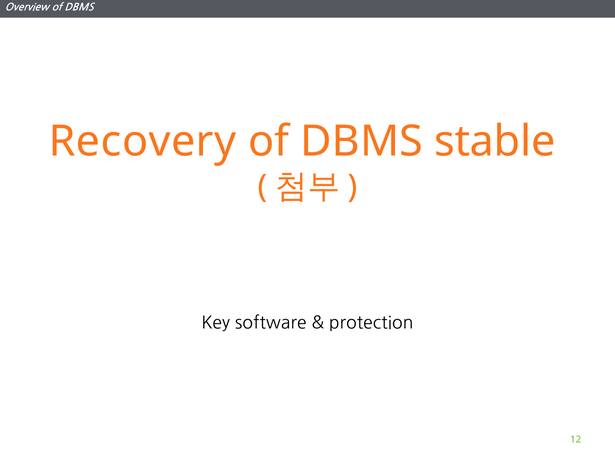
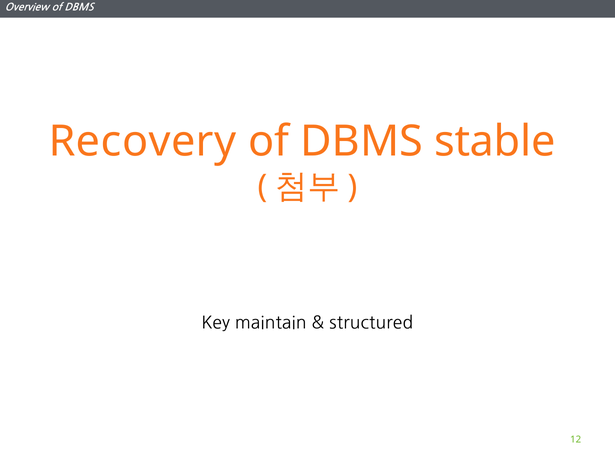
software: software -> maintain
protection: protection -> structured
